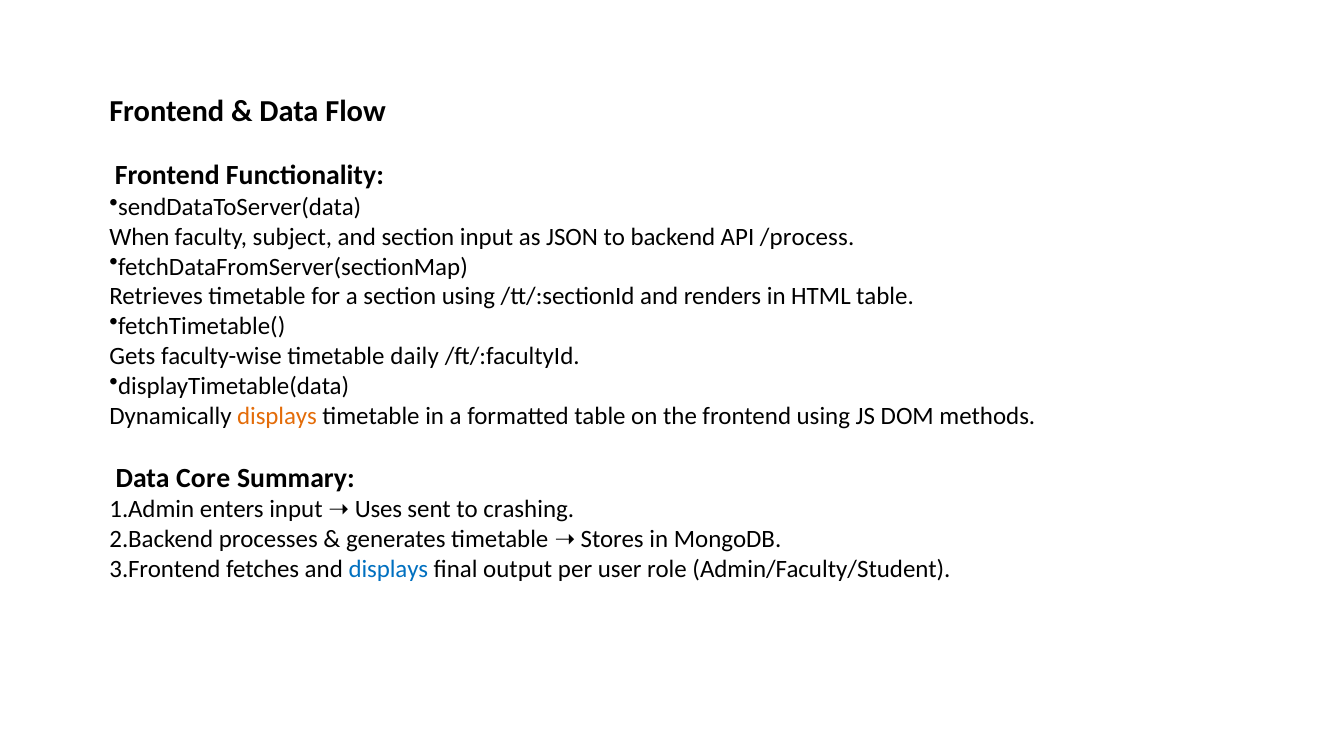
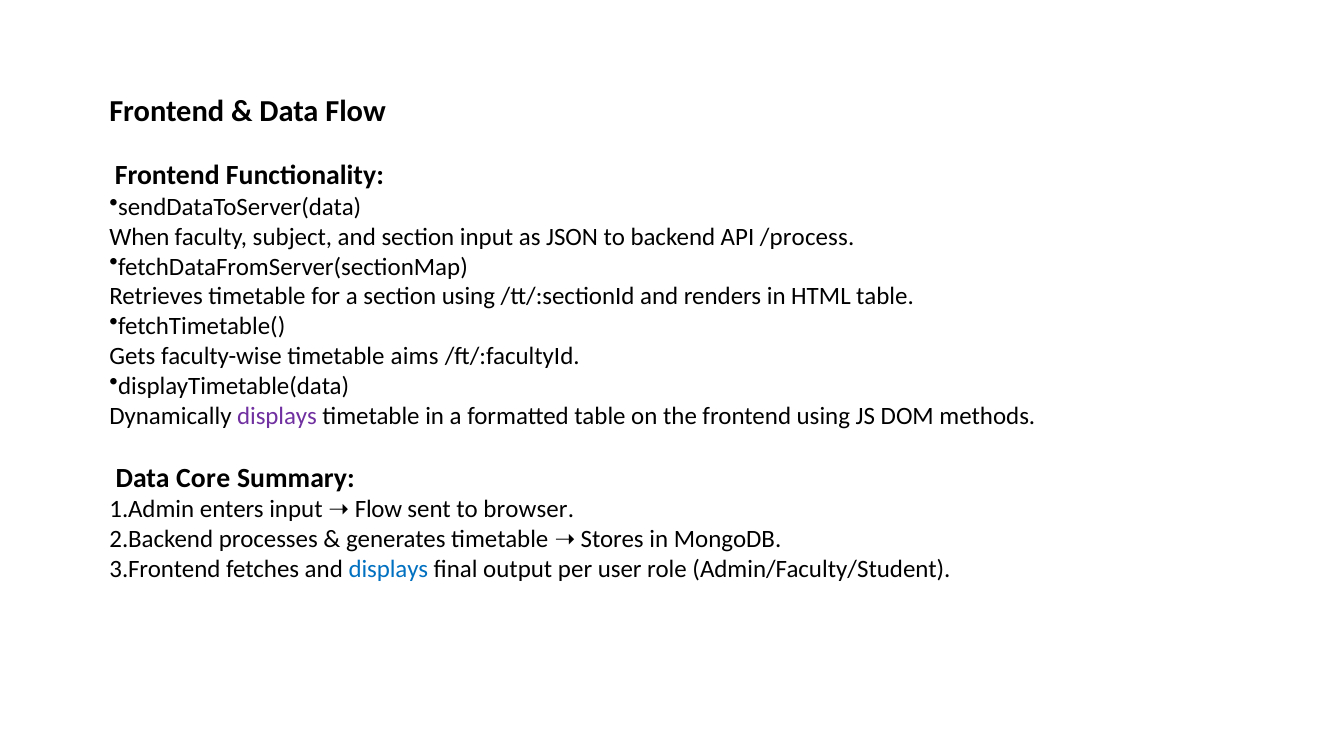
daily: daily -> aims
displays at (277, 416) colour: orange -> purple
input Uses: Uses -> Flow
crashing: crashing -> browser
